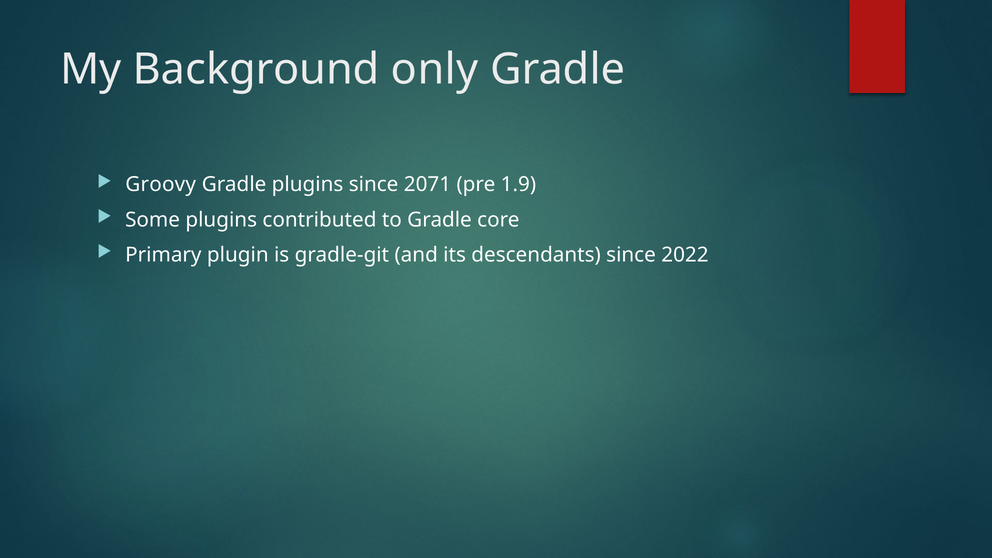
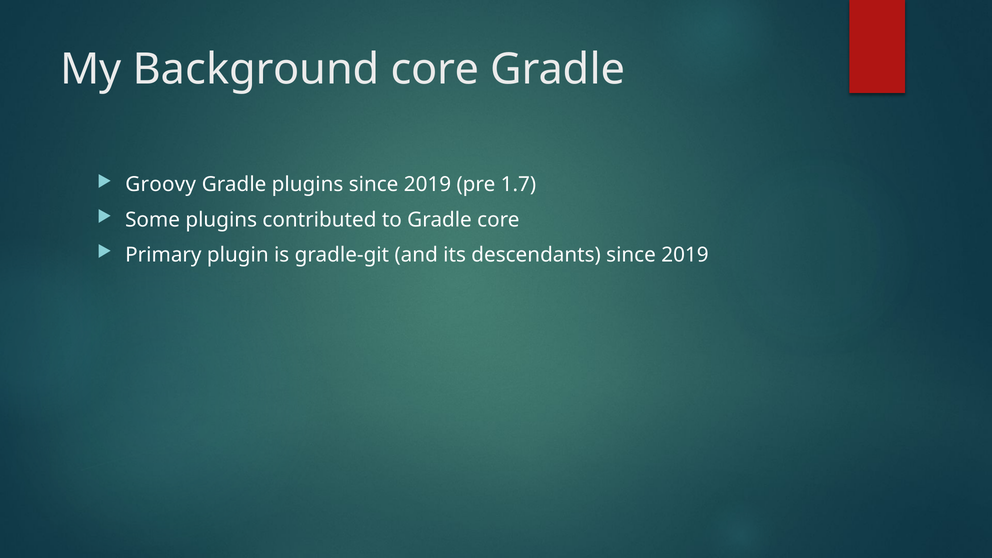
Background only: only -> core
plugins since 2071: 2071 -> 2019
1.9: 1.9 -> 1.7
descendants since 2022: 2022 -> 2019
